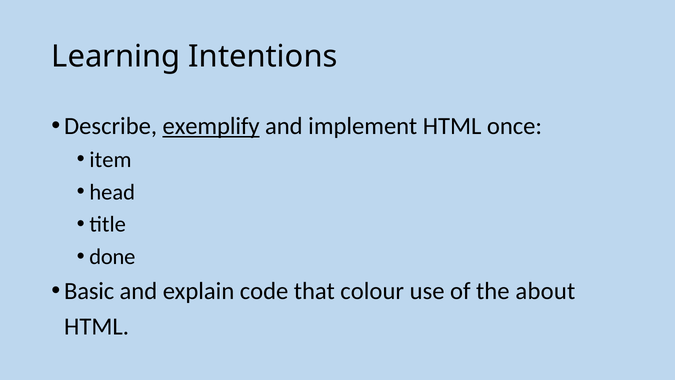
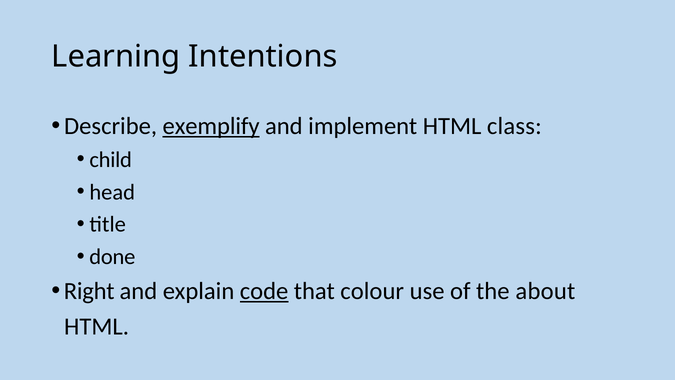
once: once -> class
item: item -> child
Basic: Basic -> Right
code underline: none -> present
